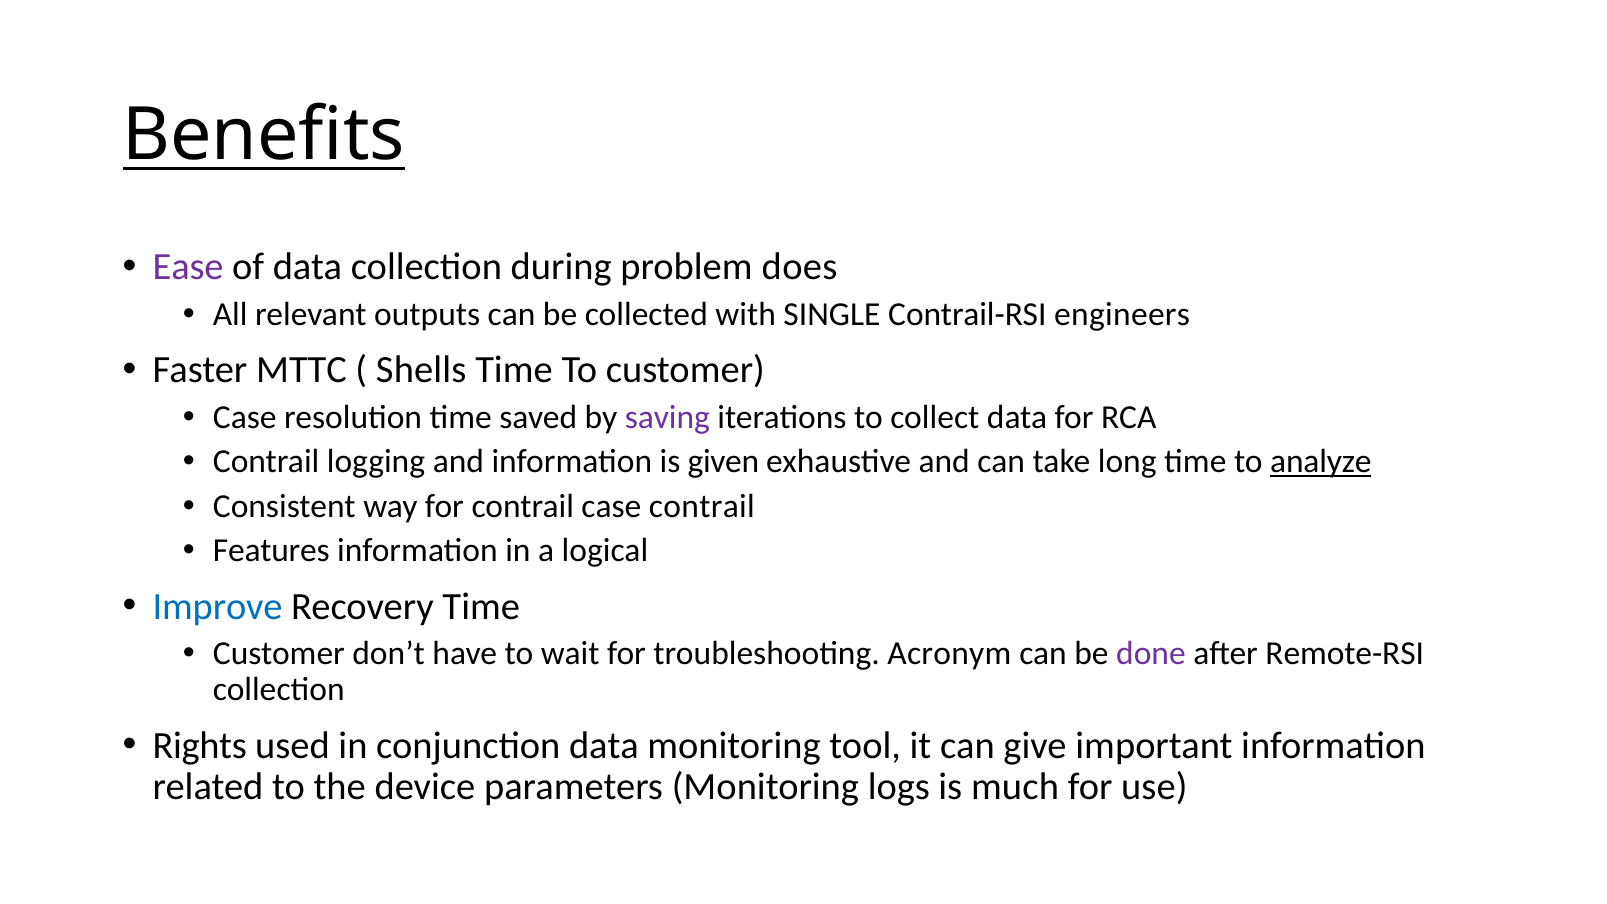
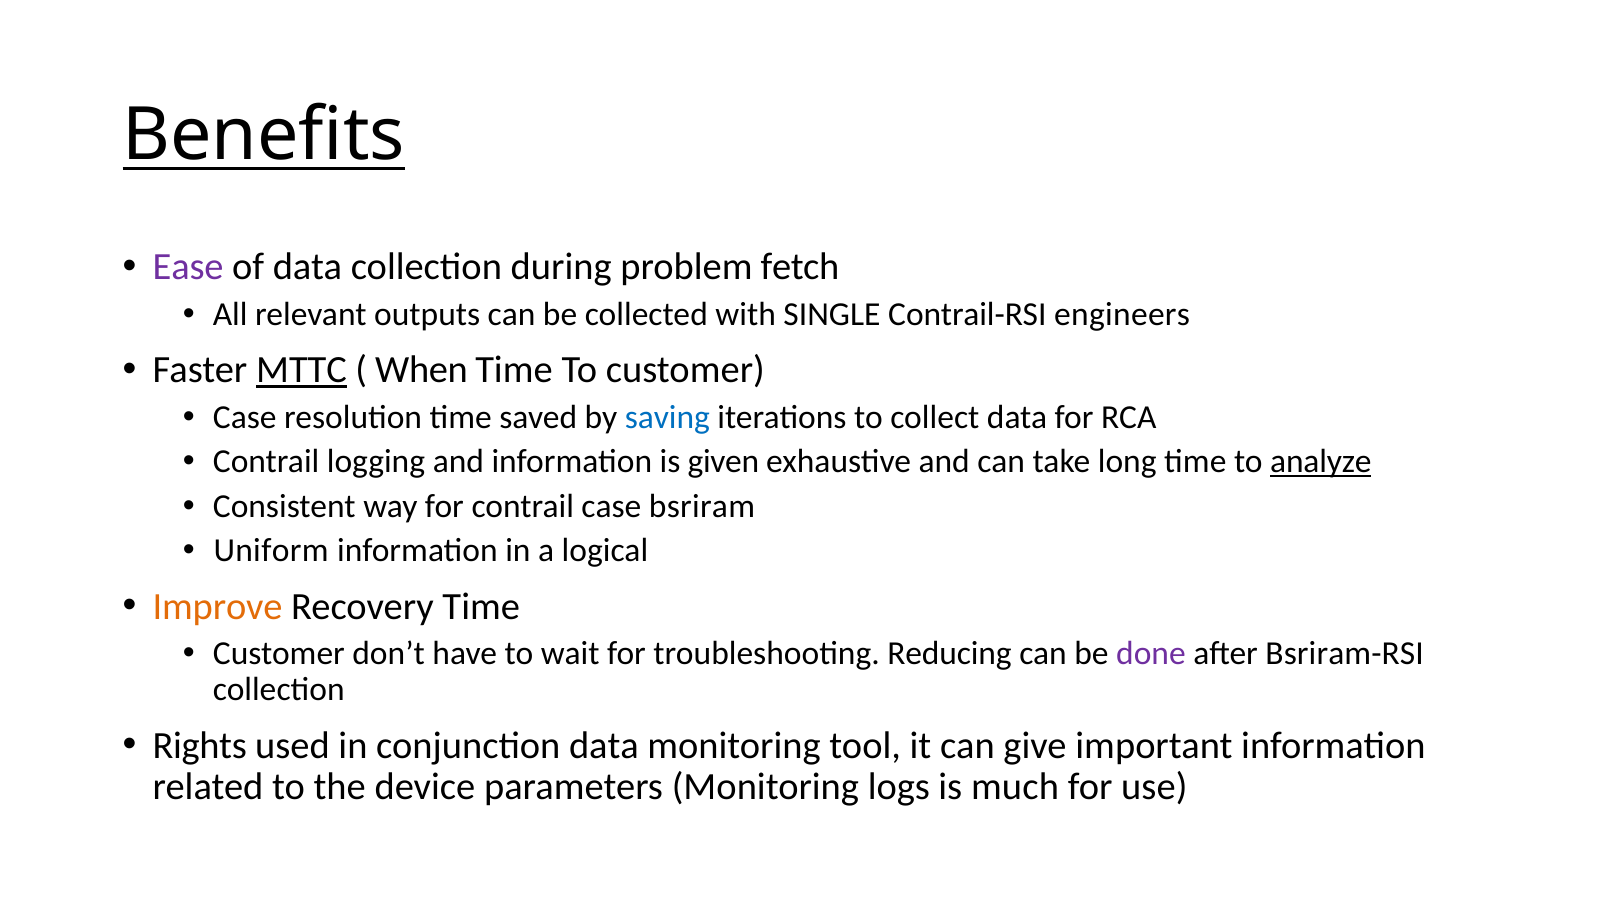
does: does -> fetch
MTTC underline: none -> present
Shells: Shells -> When
saving colour: purple -> blue
case contrail: contrail -> bsriram
Features: Features -> Uniform
Improve colour: blue -> orange
Acronym: Acronym -> Reducing
Remote-RSI: Remote-RSI -> Bsriram-RSI
